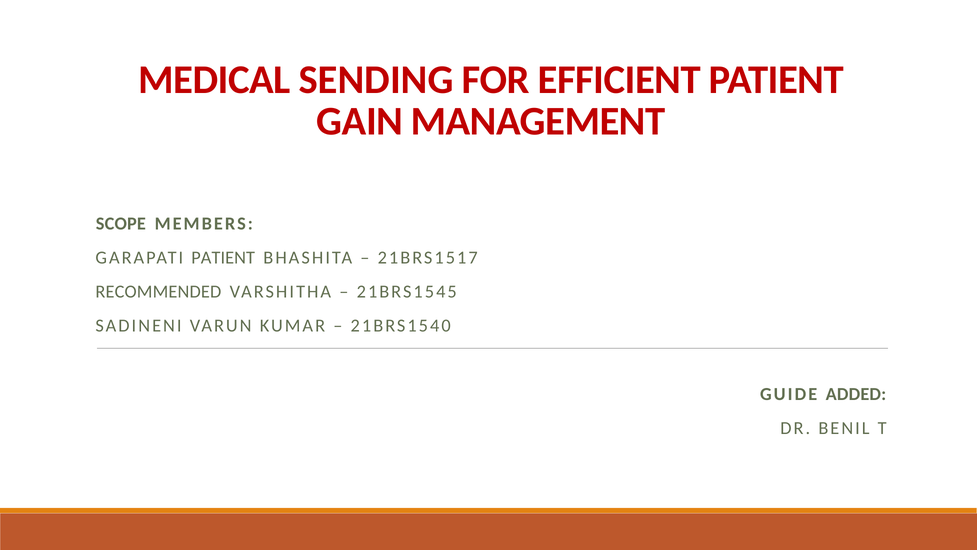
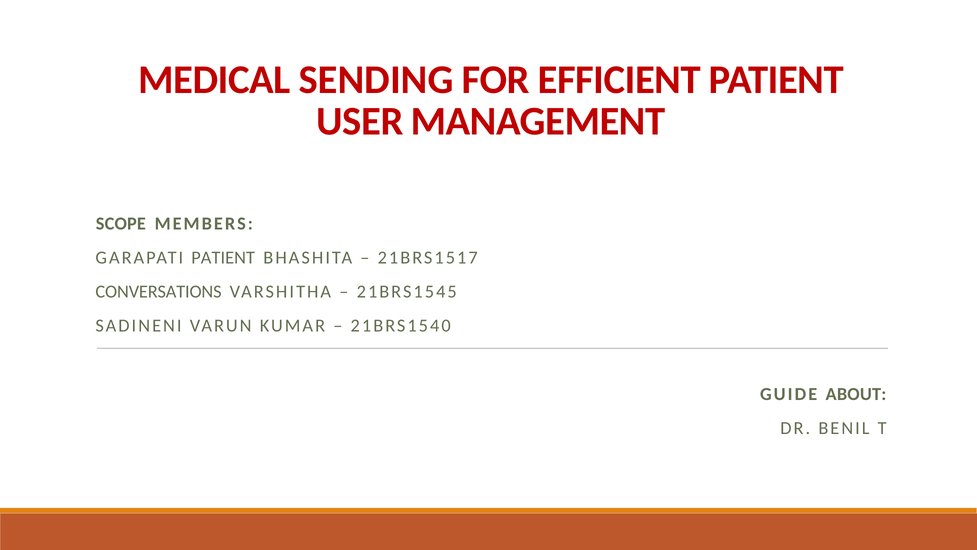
GAIN: GAIN -> USER
RECOMMENDED: RECOMMENDED -> CONVERSATIONS
ADDED: ADDED -> ABOUT
